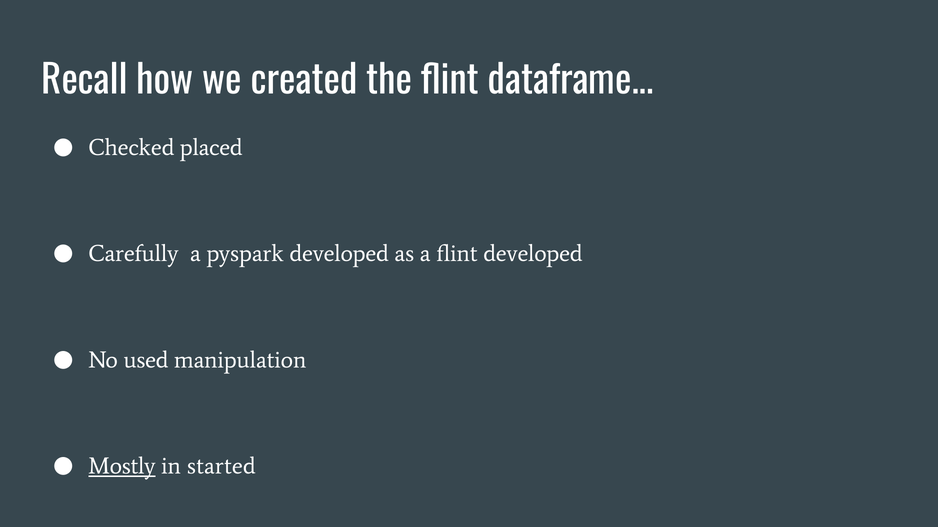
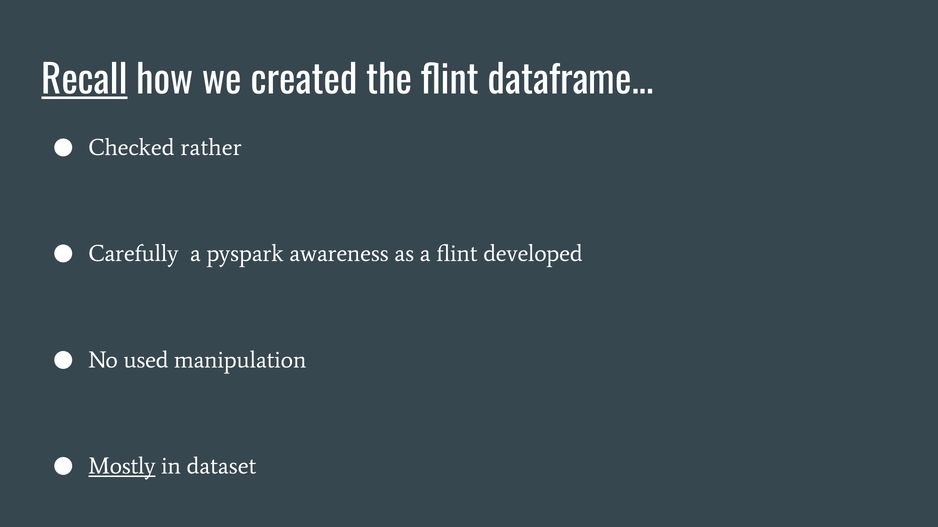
Recall underline: none -> present
placed: placed -> rather
pyspark developed: developed -> awareness
started: started -> dataset
